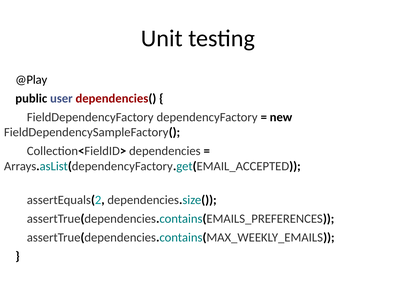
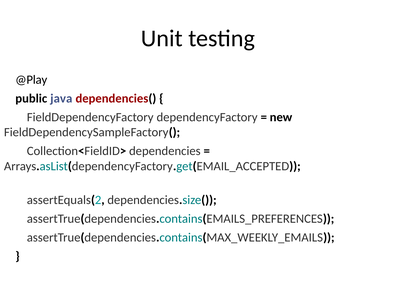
user: user -> java
